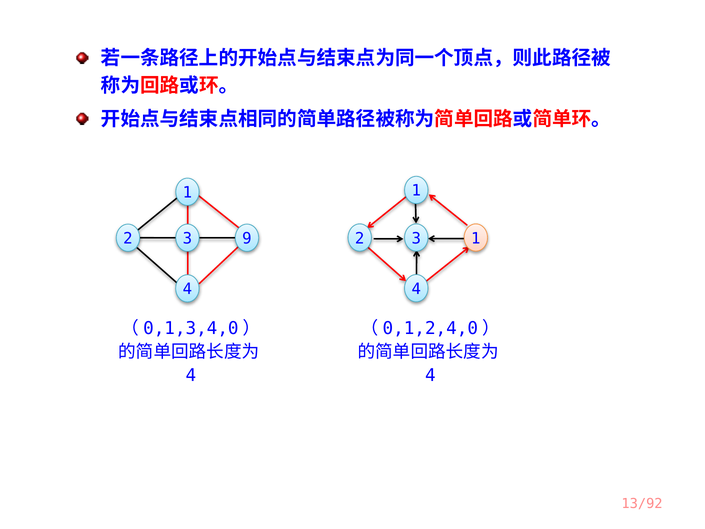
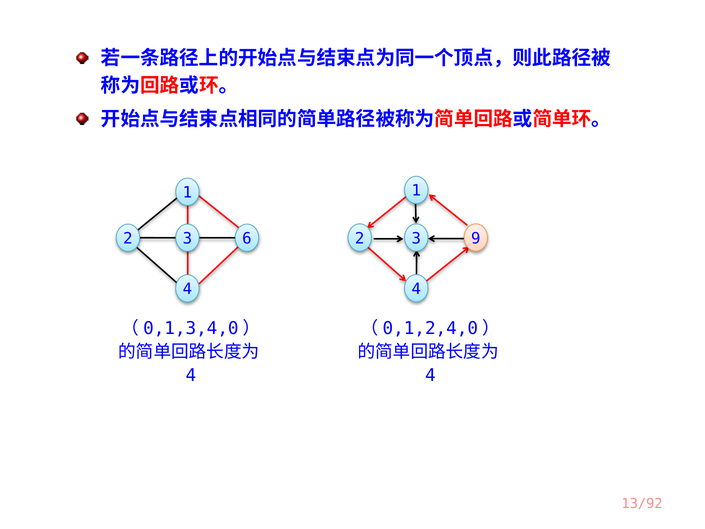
3 1: 1 -> 9
9: 9 -> 6
